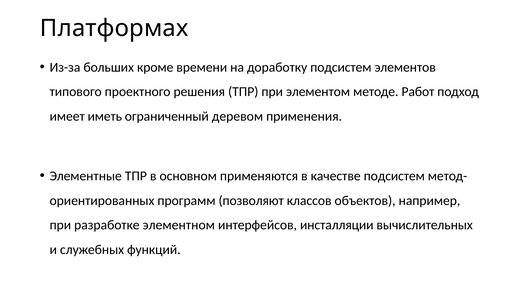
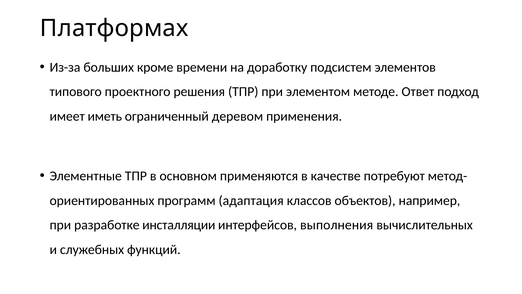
Работ: Работ -> Ответ
качестве подсистем: подсистем -> потребуют
позволяют: позволяют -> адаптация
элементном: элементном -> инсталляции
инсталляции: инсталляции -> выполнения
